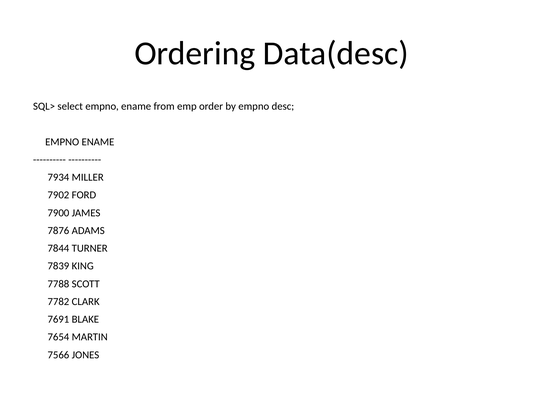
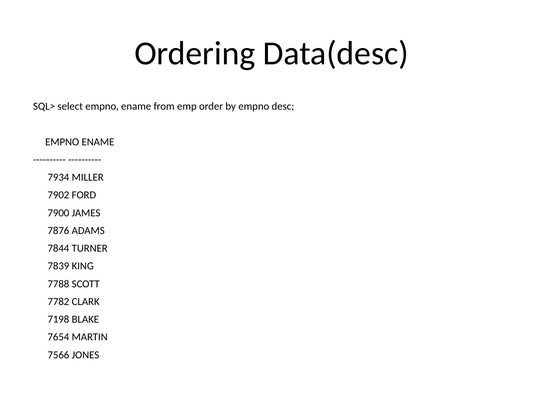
7691: 7691 -> 7198
